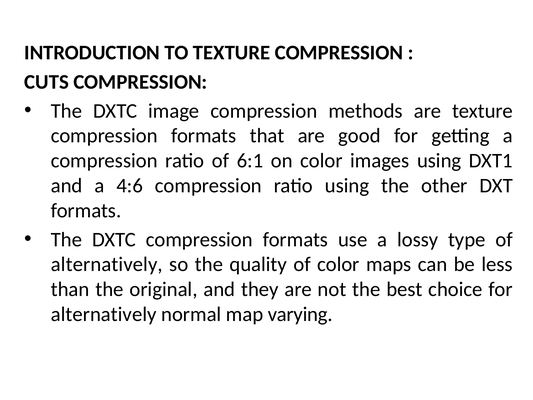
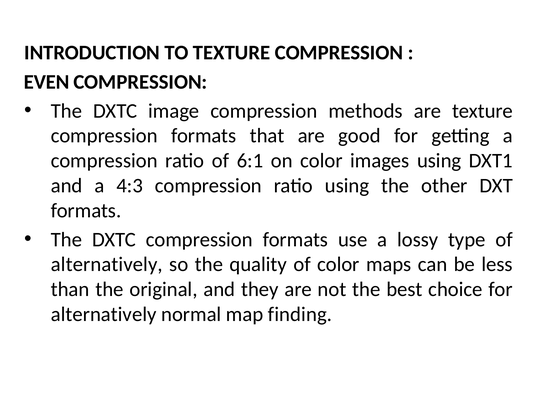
CUTS: CUTS -> EVEN
4:6: 4:6 -> 4:3
varying: varying -> finding
